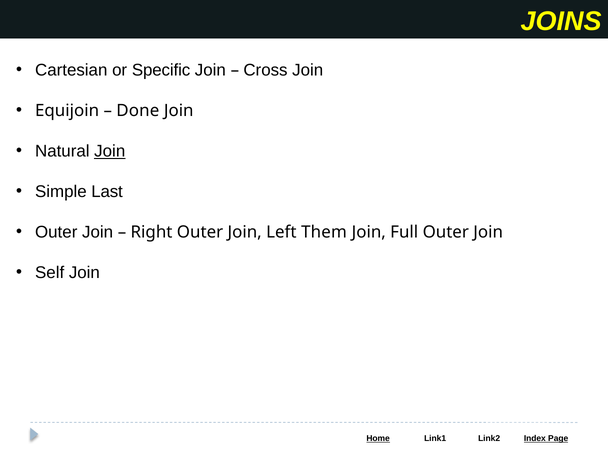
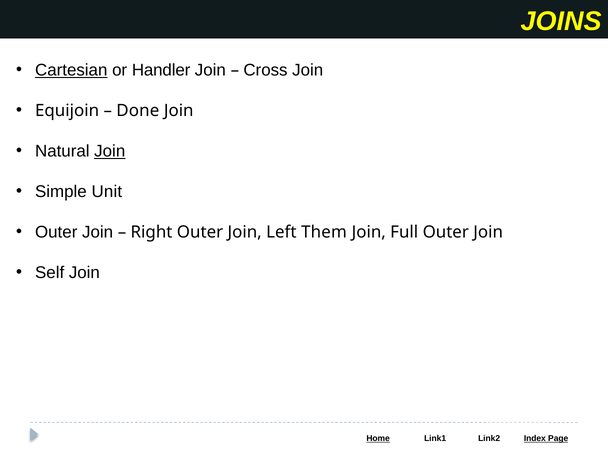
Cartesian underline: none -> present
Specific: Specific -> Handler
Last: Last -> Unit
